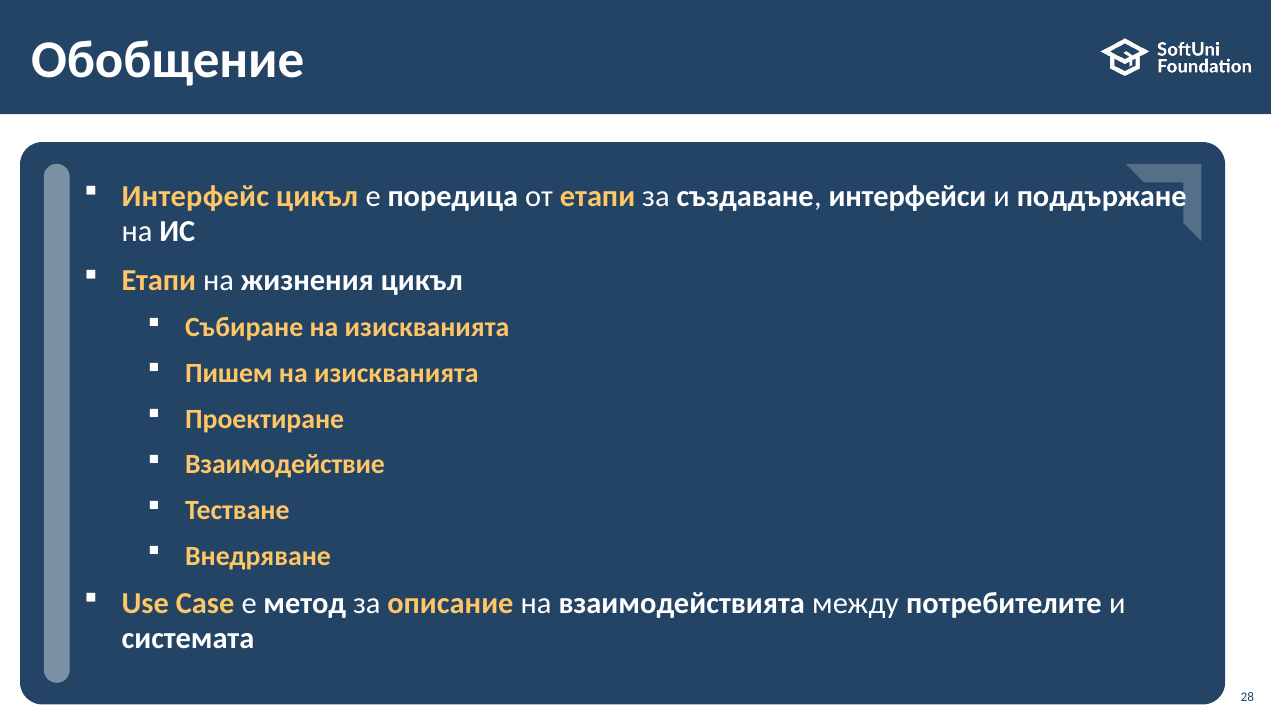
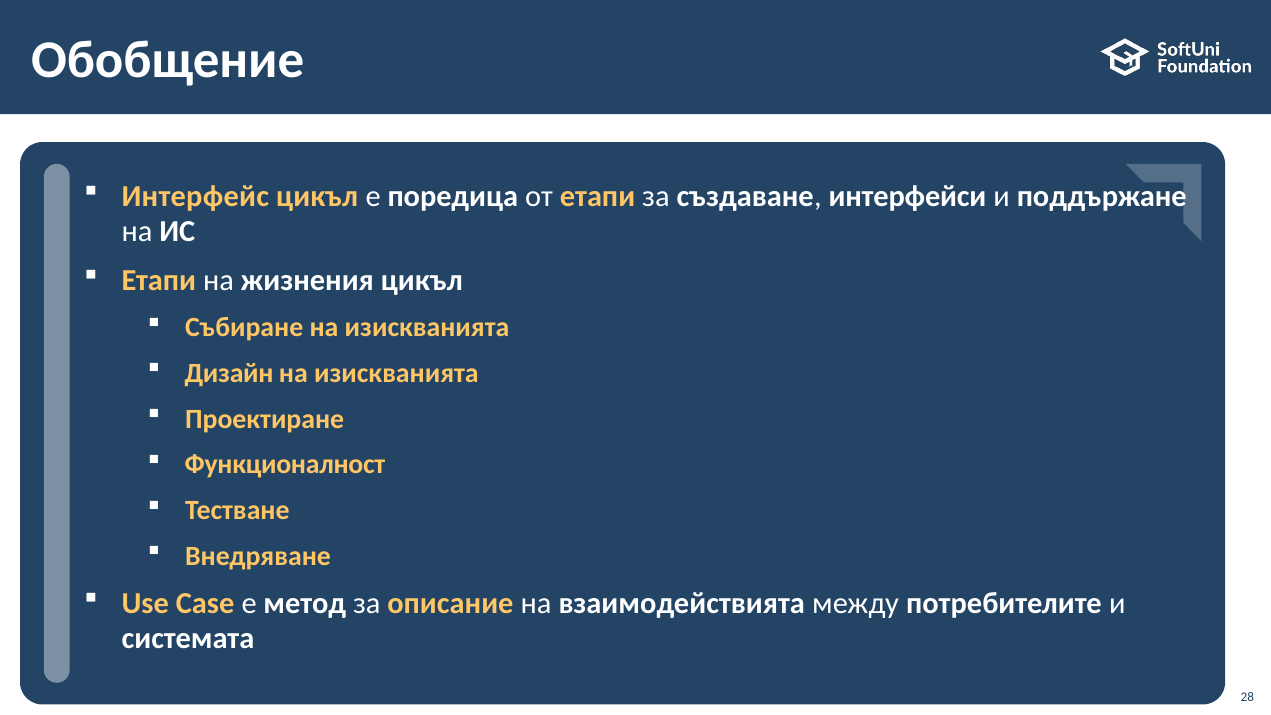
Пишем: Пишем -> Дизайн
Взаимодействие: Взаимодействие -> Функционалност
